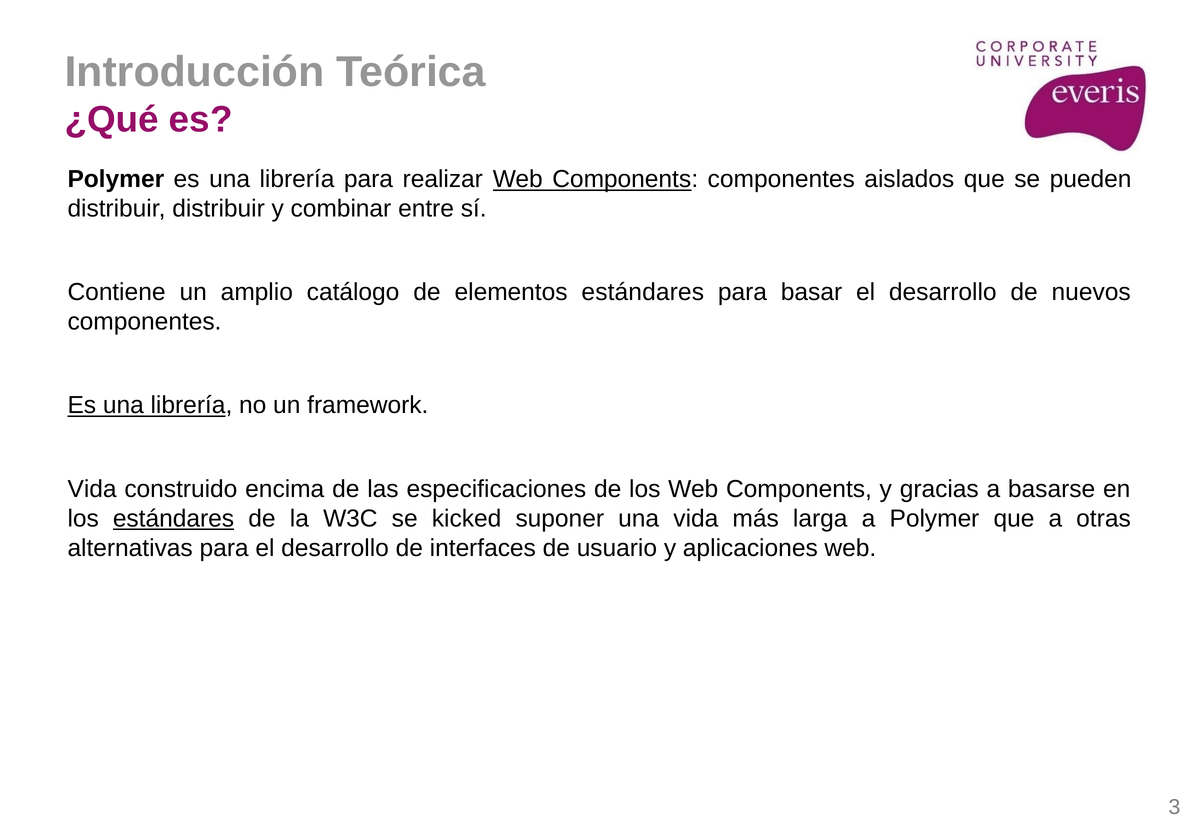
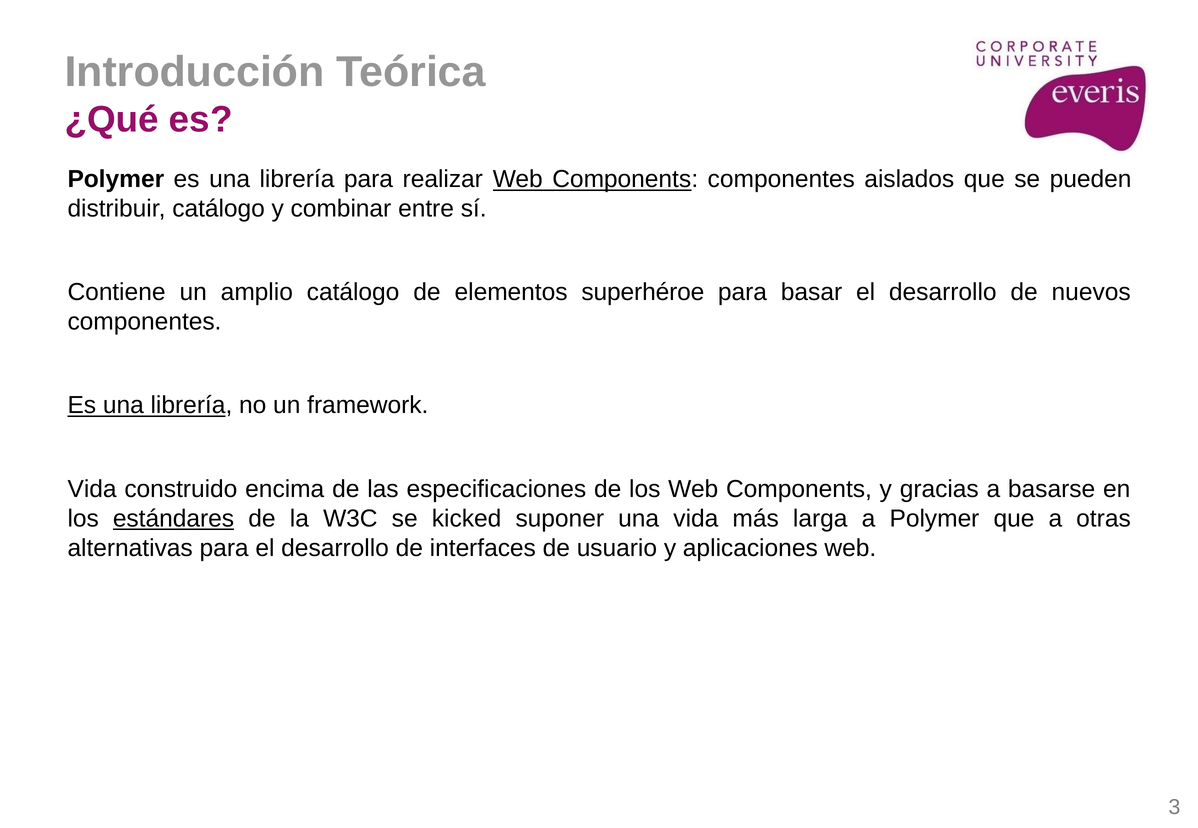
distribuir distribuir: distribuir -> catálogo
elementos estándares: estándares -> superhéroe
